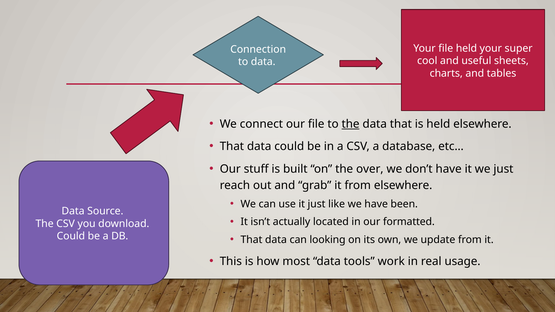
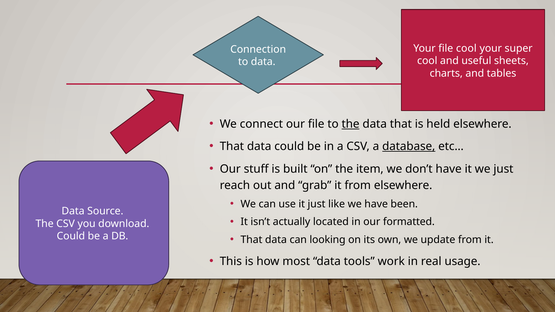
file held: held -> cool
database underline: none -> present
over: over -> item
